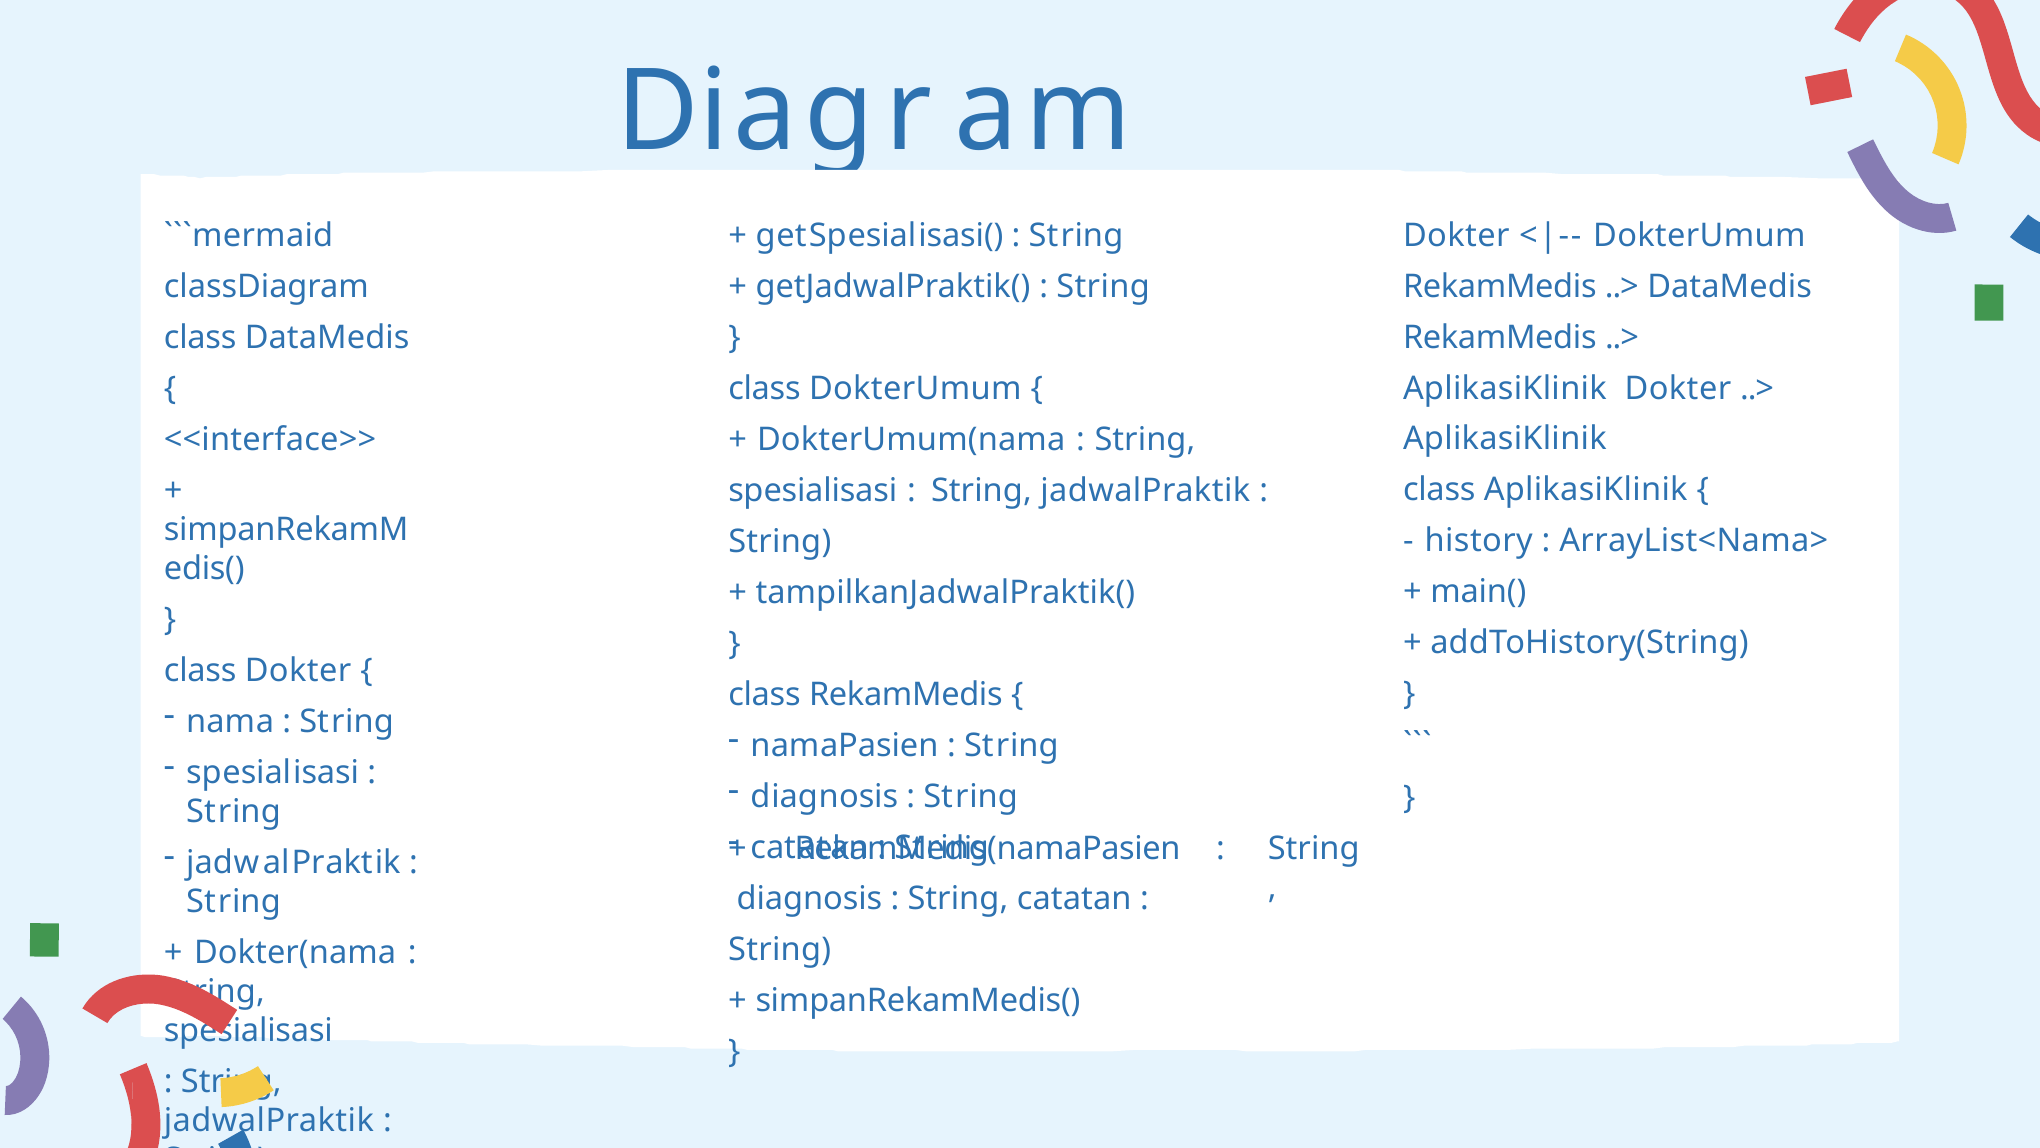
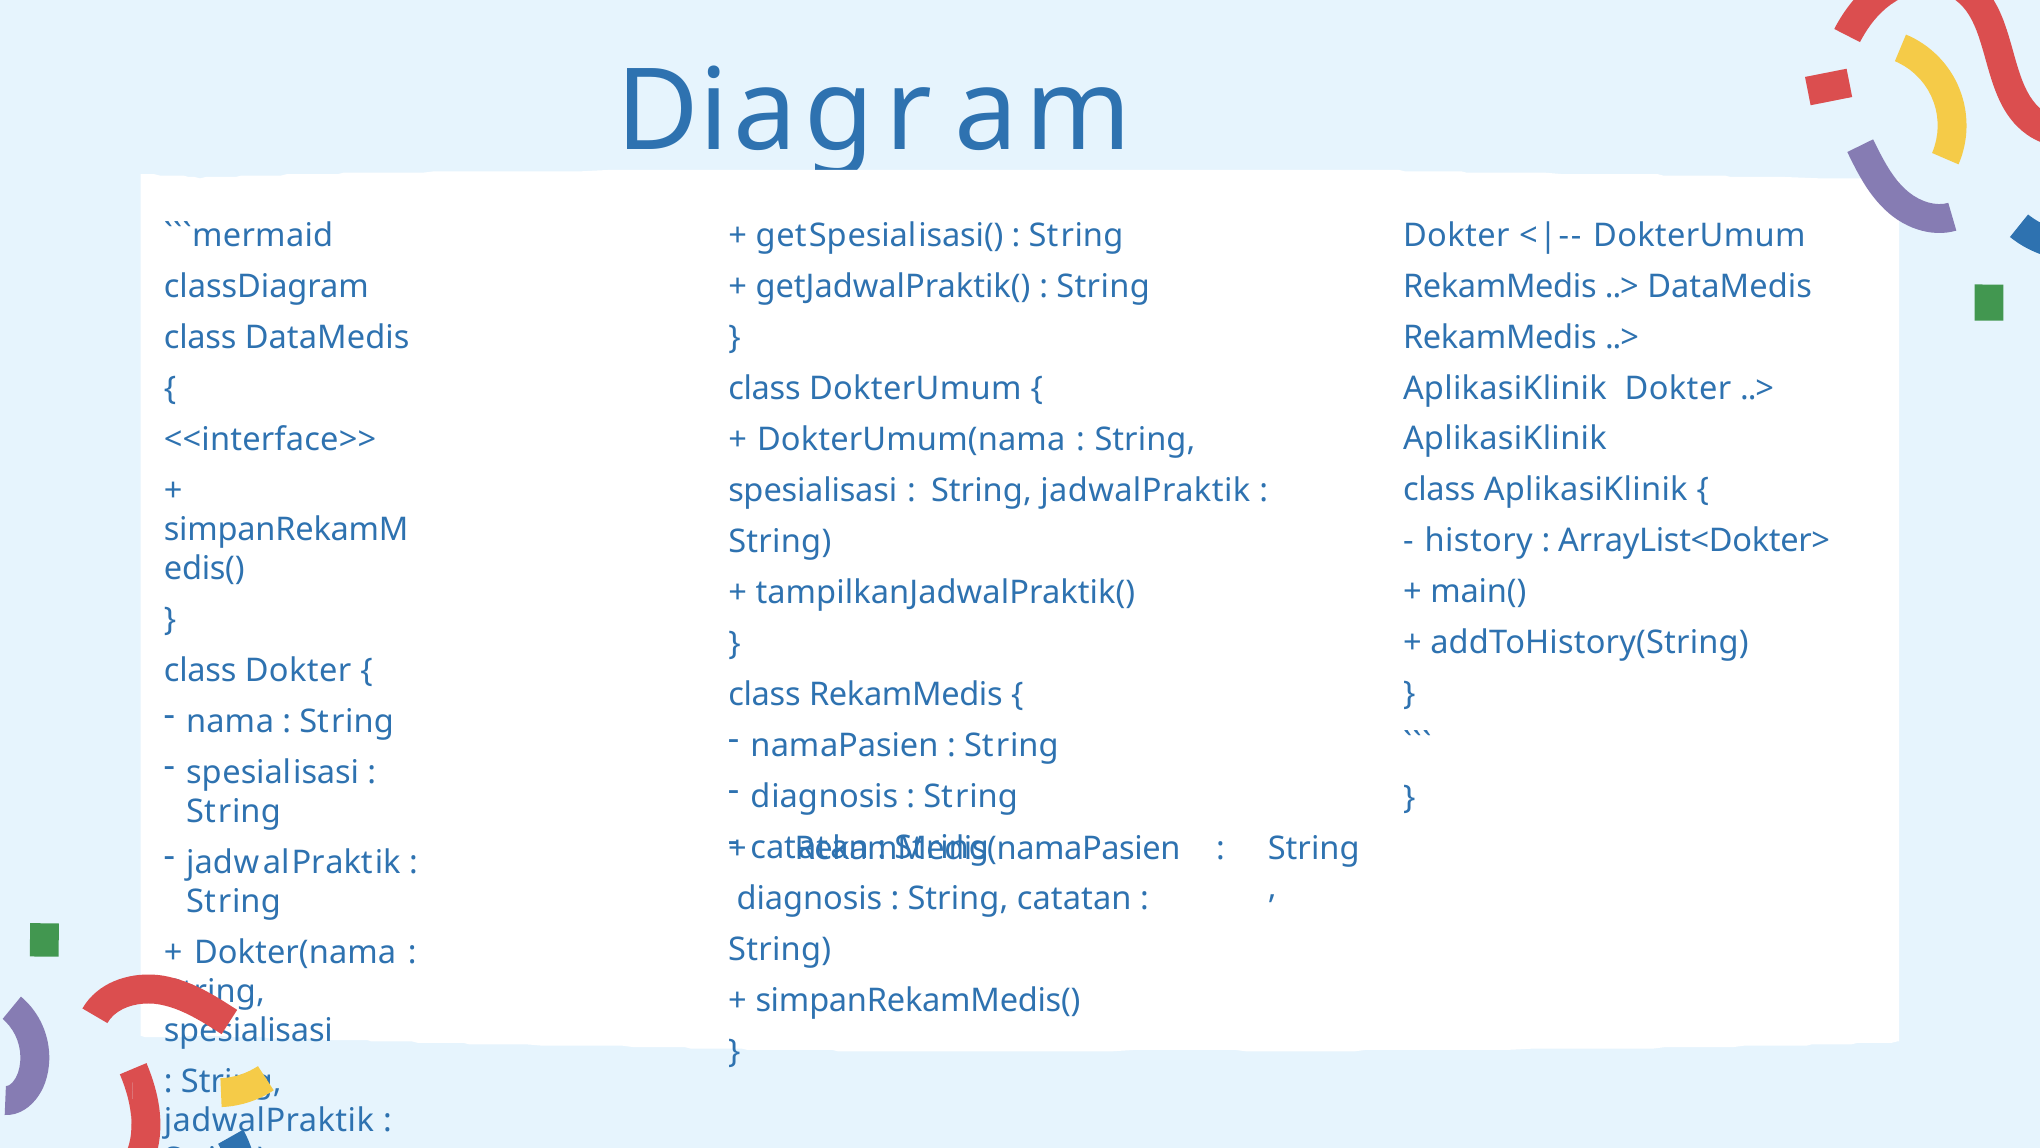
ArrayList<Nama>: ArrayList<Nama> -> ArrayList<Dokter>
